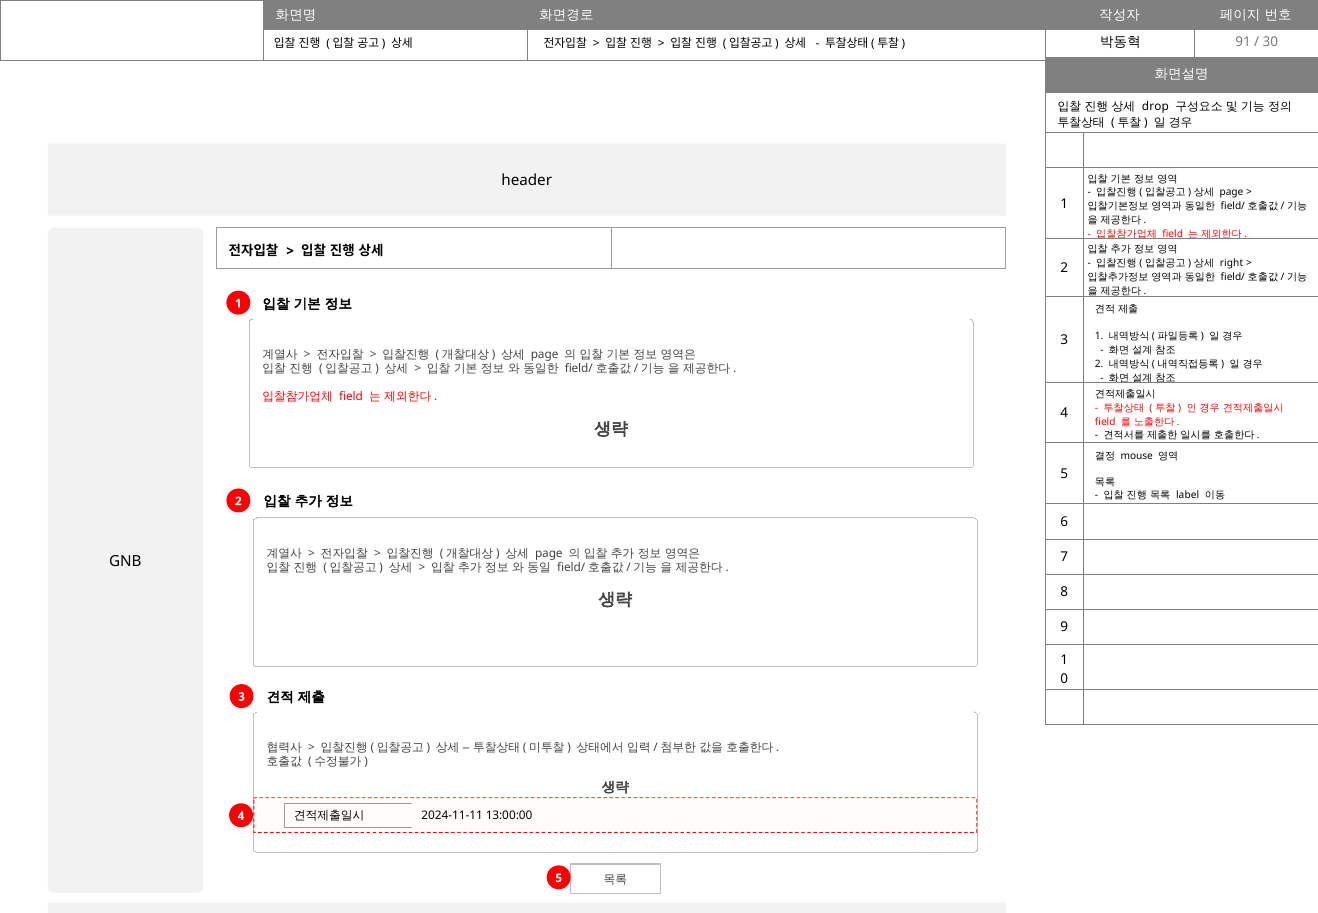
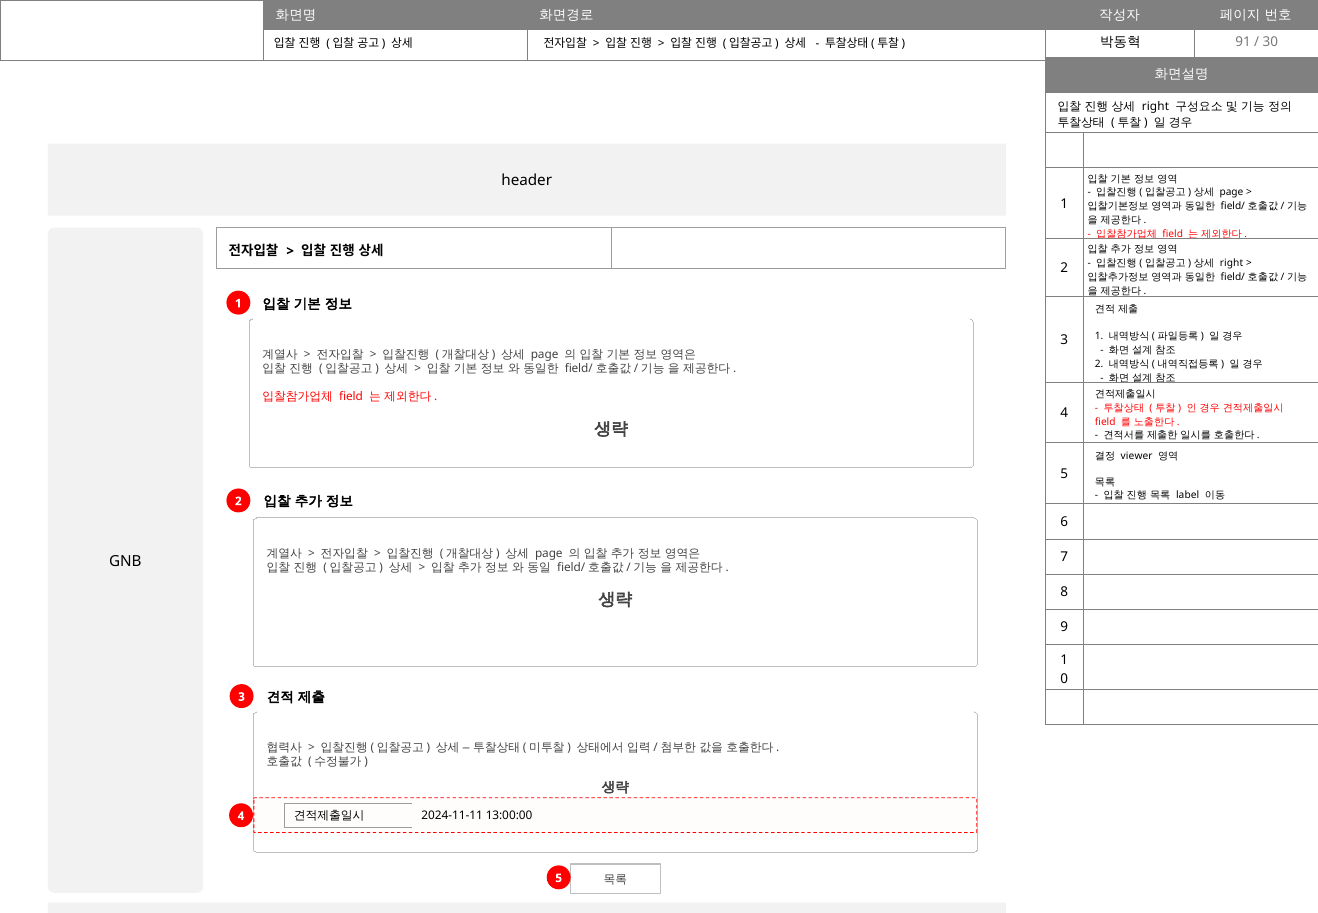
drop at (1155, 107): drop -> right
mouse: mouse -> viewer
